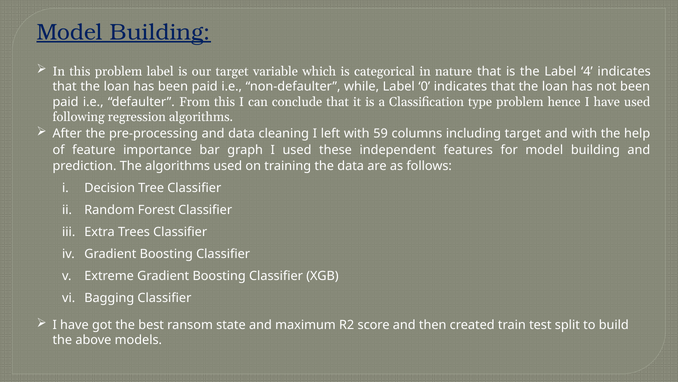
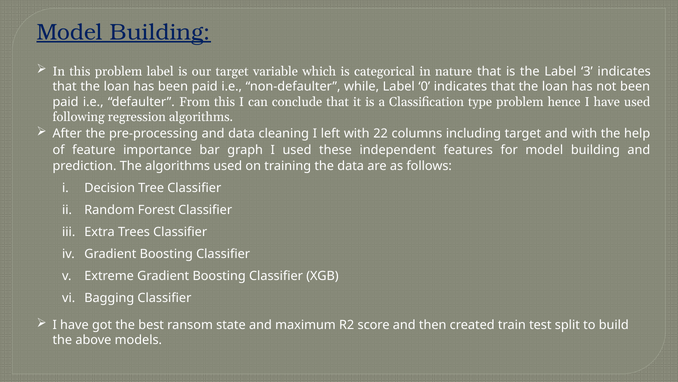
4: 4 -> 3
59: 59 -> 22
